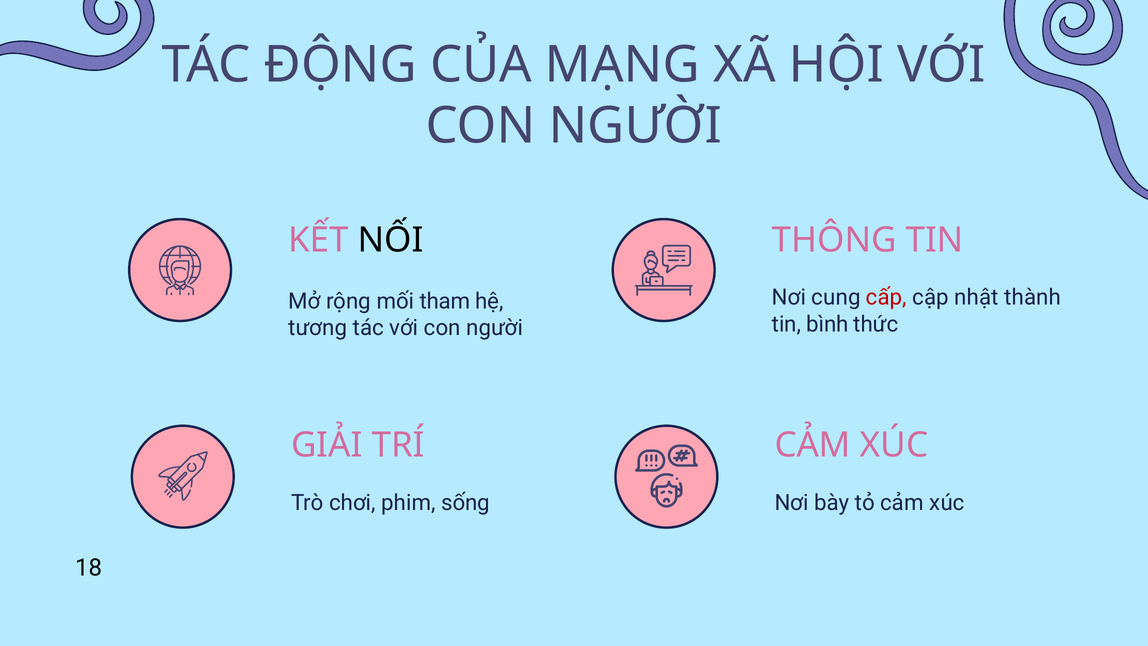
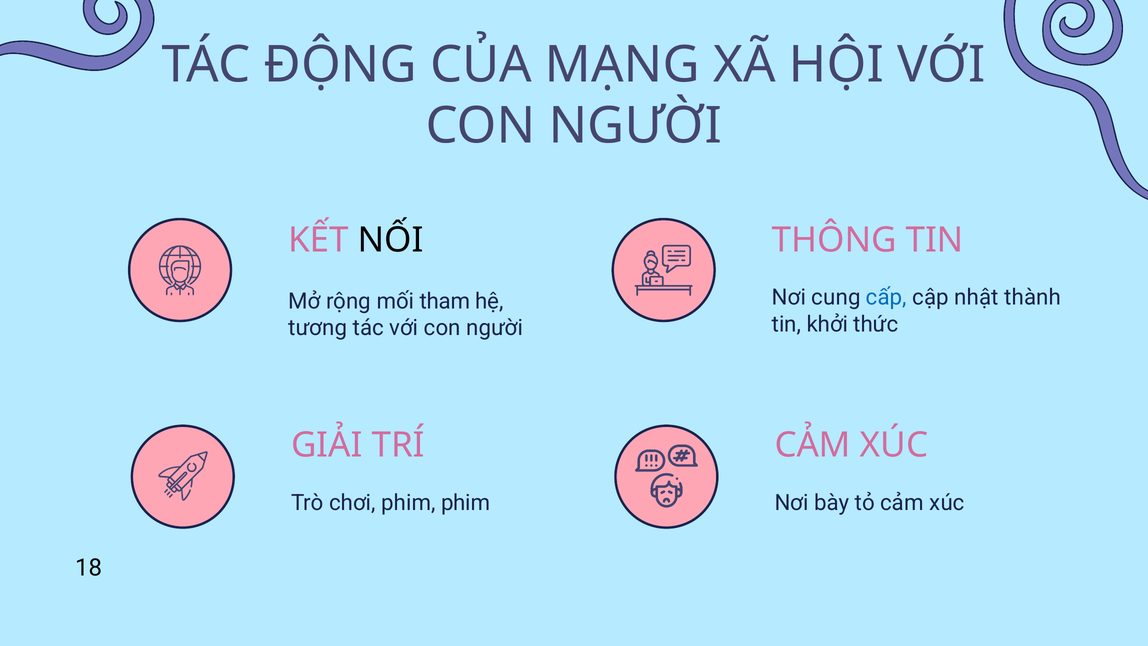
cấp colour: red -> blue
bình: bình -> khởi
phim sống: sống -> phim
